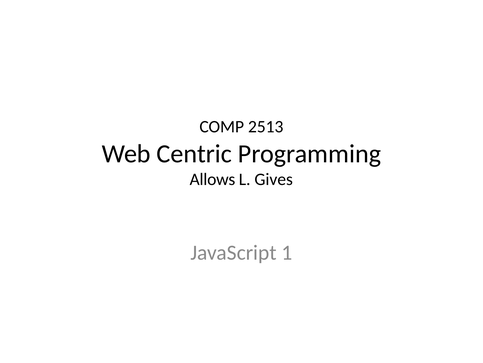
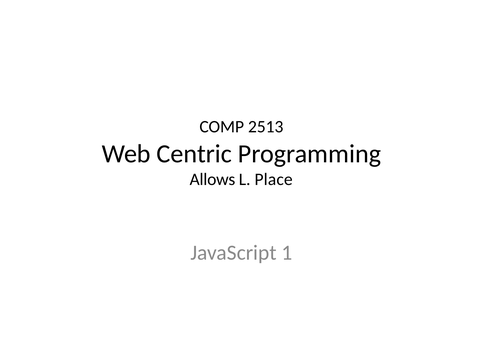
Gives: Gives -> Place
